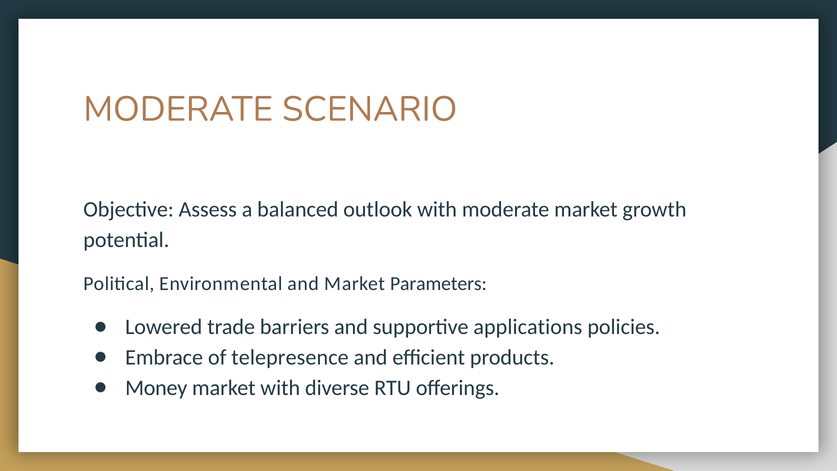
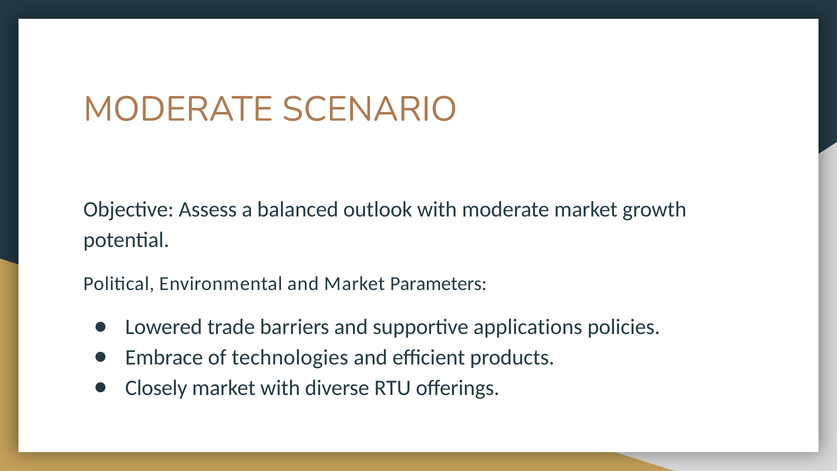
telepresence: telepresence -> technologies
Money: Money -> Closely
